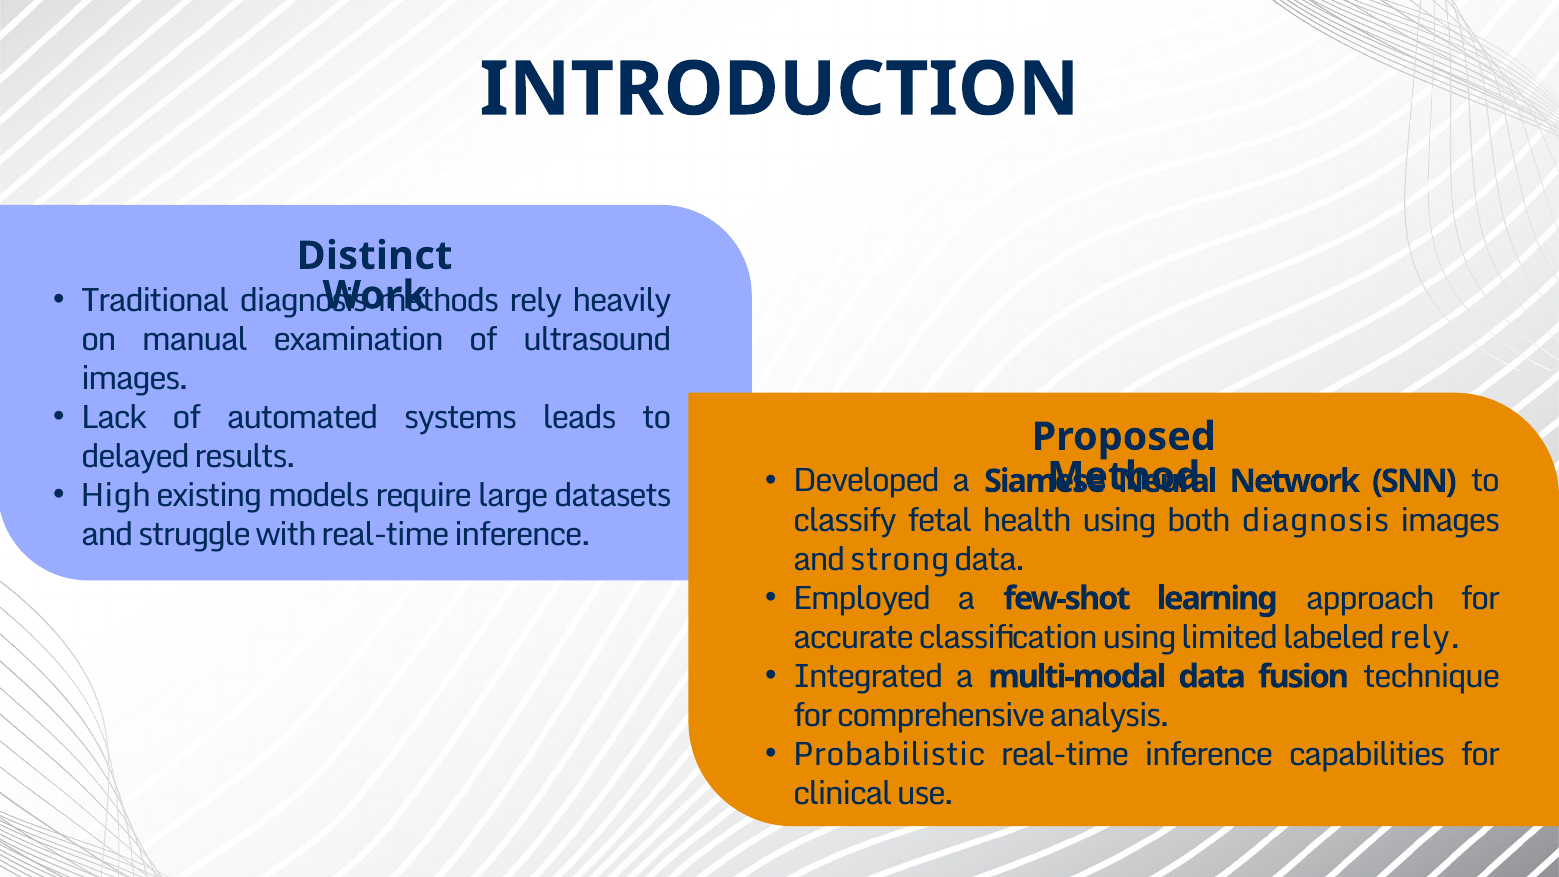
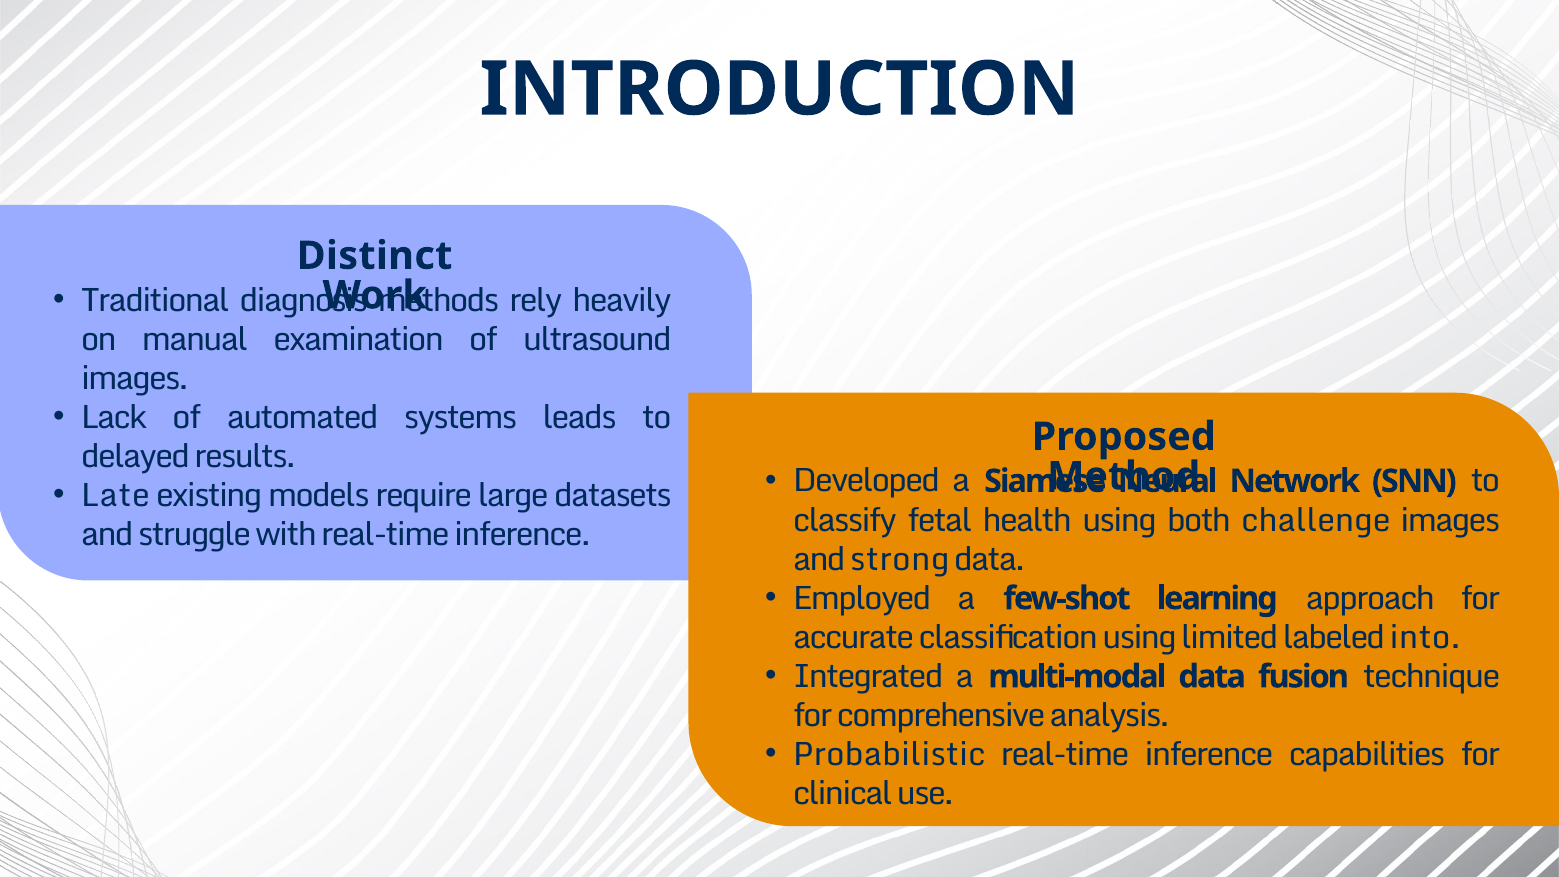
High: High -> Late
both diagnosis: diagnosis -> challenge
labeled rely: rely -> into
